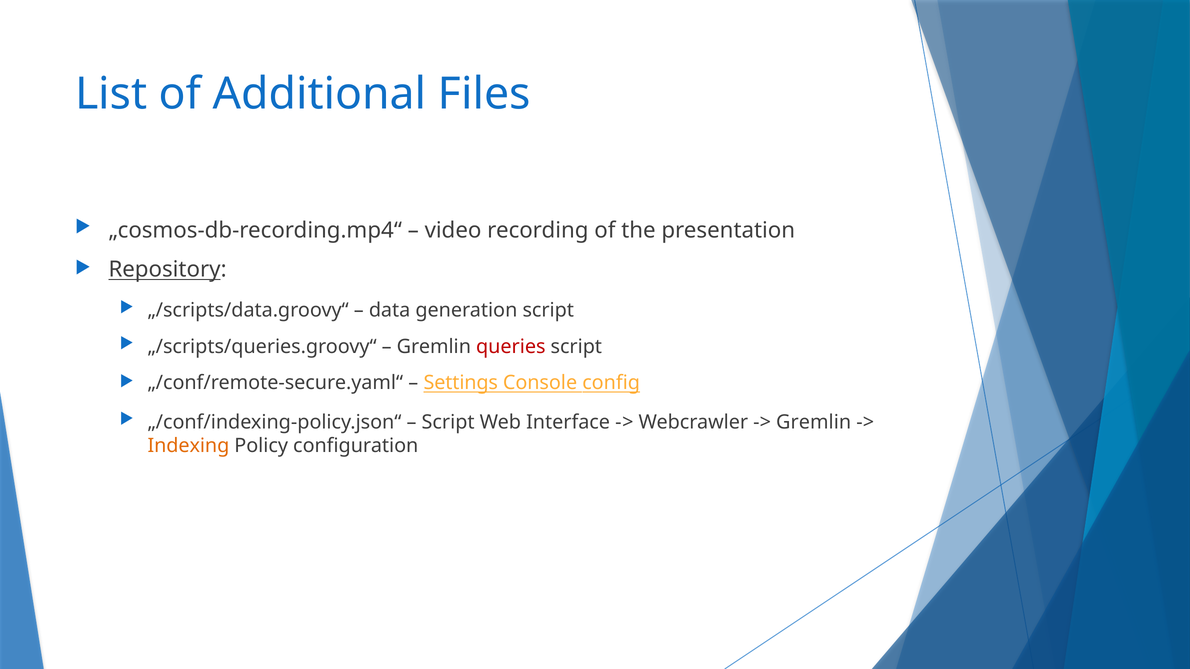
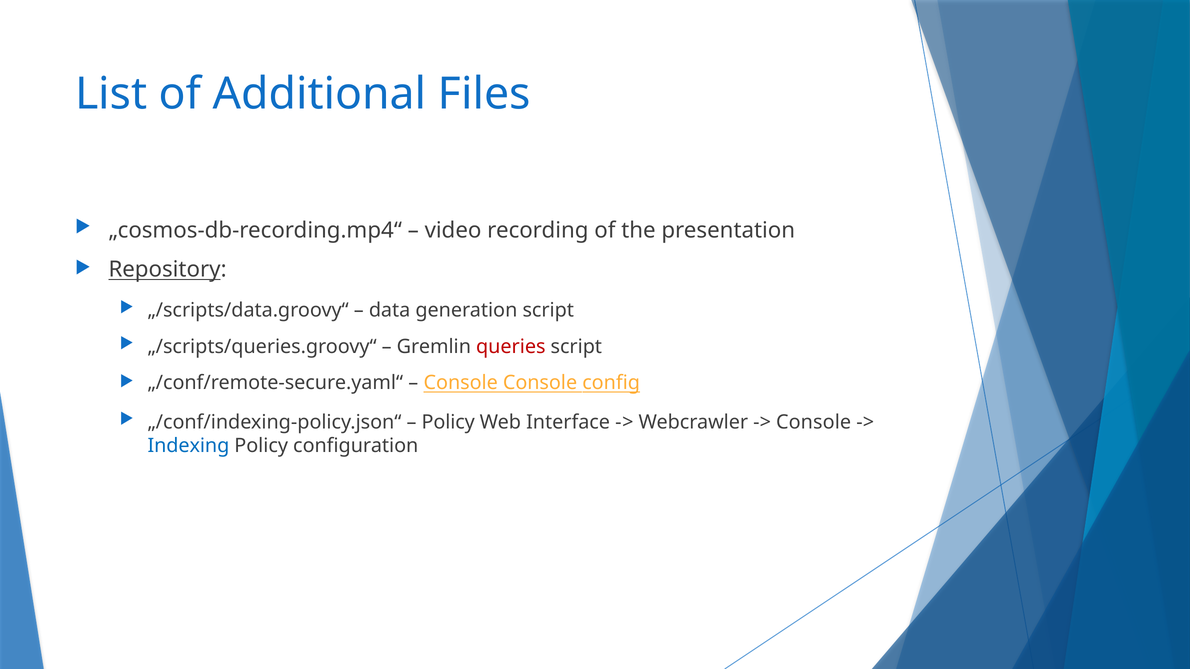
Settings at (461, 383): Settings -> Console
Script at (448, 422): Script -> Policy
Gremlin at (814, 422): Gremlin -> Console
Indexing colour: orange -> blue
